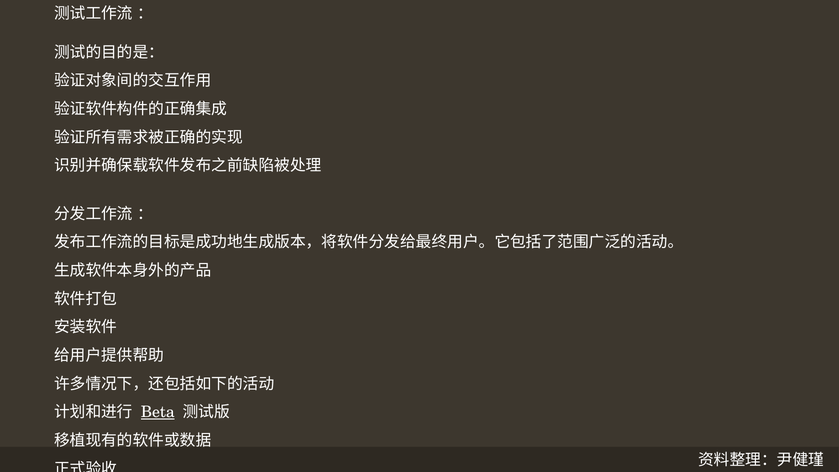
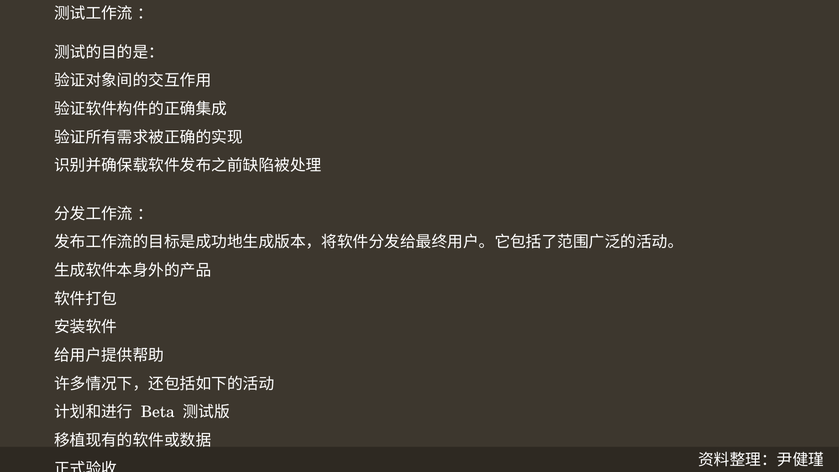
Beta underline: present -> none
